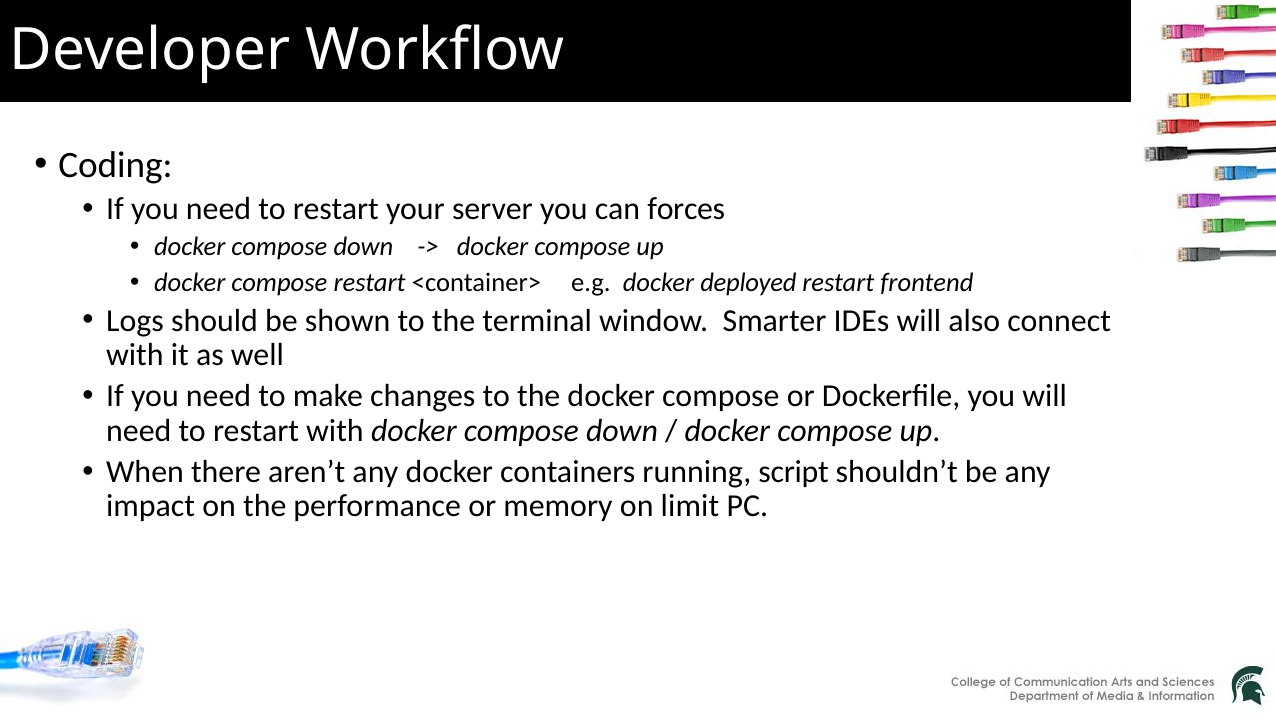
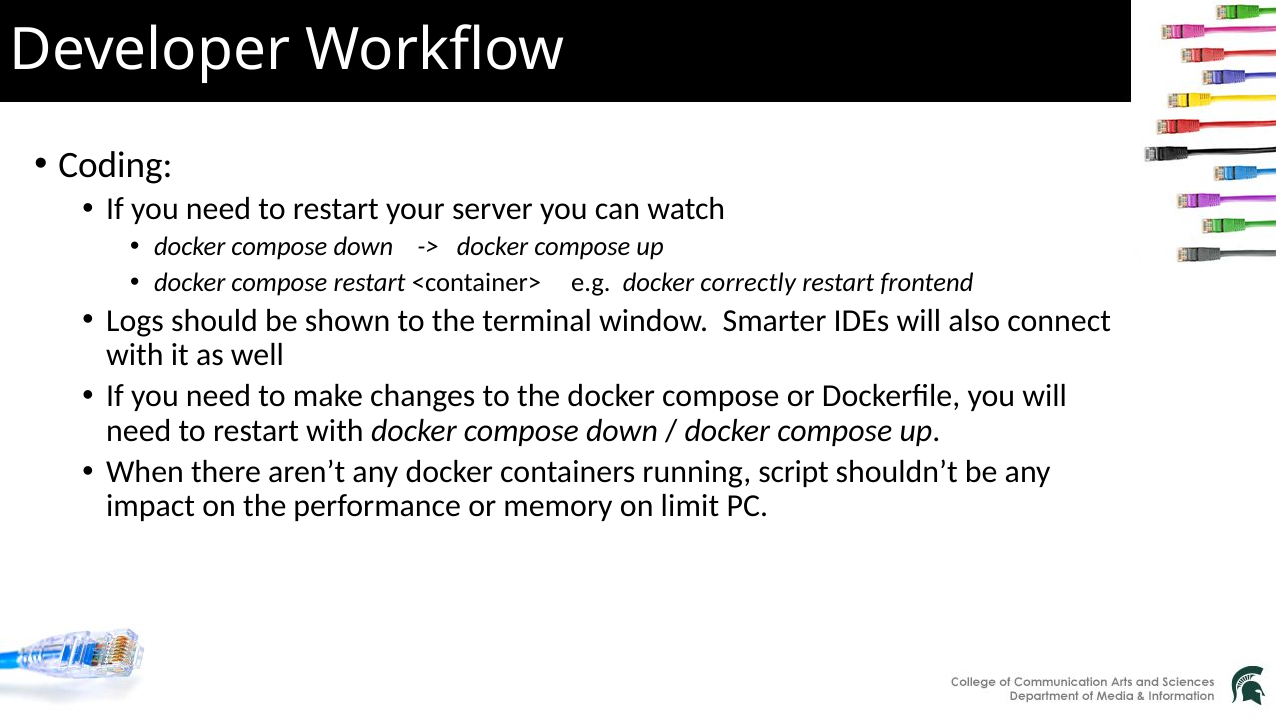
forces: forces -> watch
deployed: deployed -> correctly
